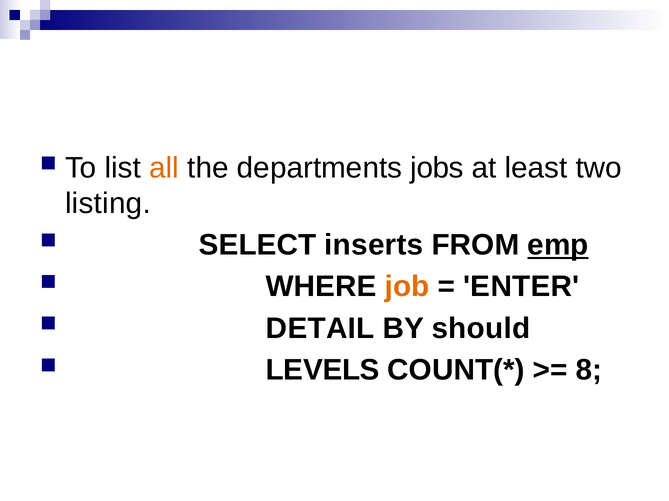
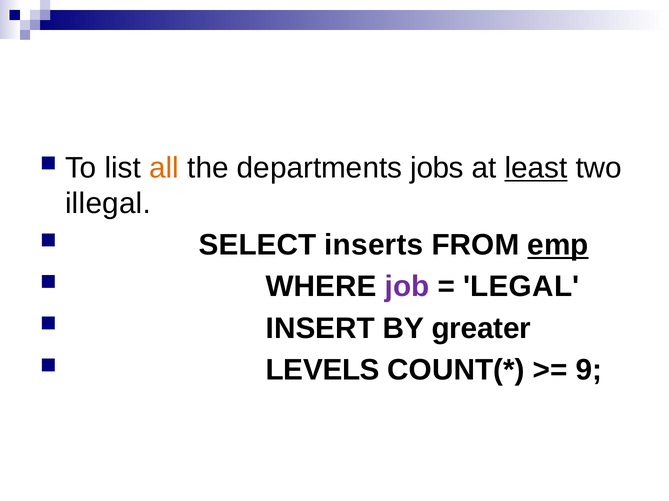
least underline: none -> present
listing: listing -> illegal
job colour: orange -> purple
ENTER: ENTER -> LEGAL
DETAIL: DETAIL -> INSERT
should: should -> greater
8: 8 -> 9
